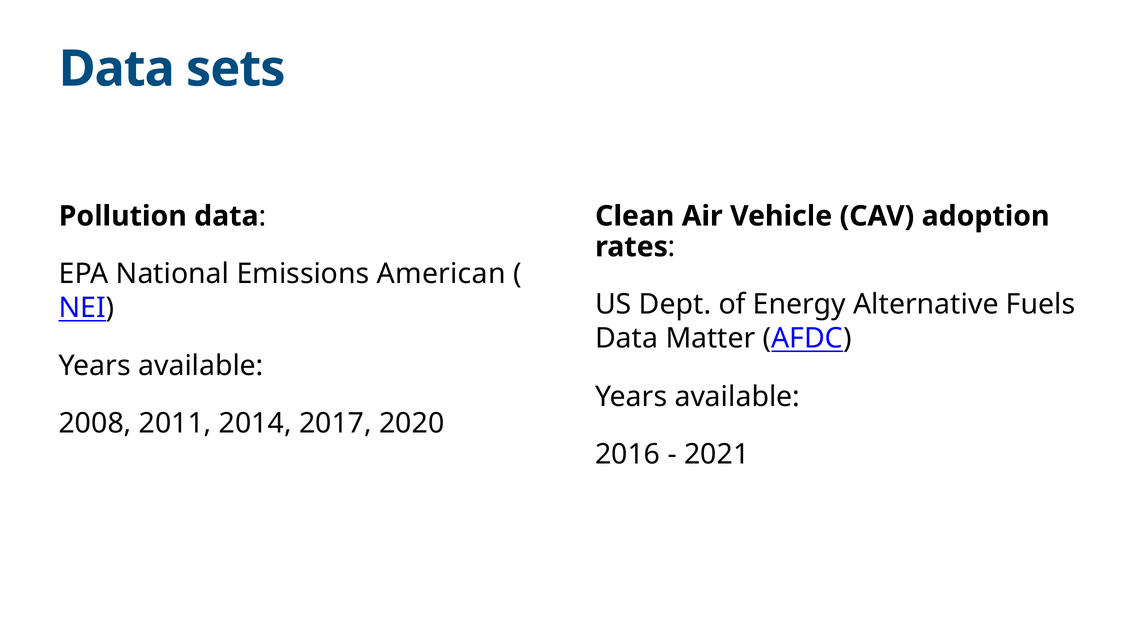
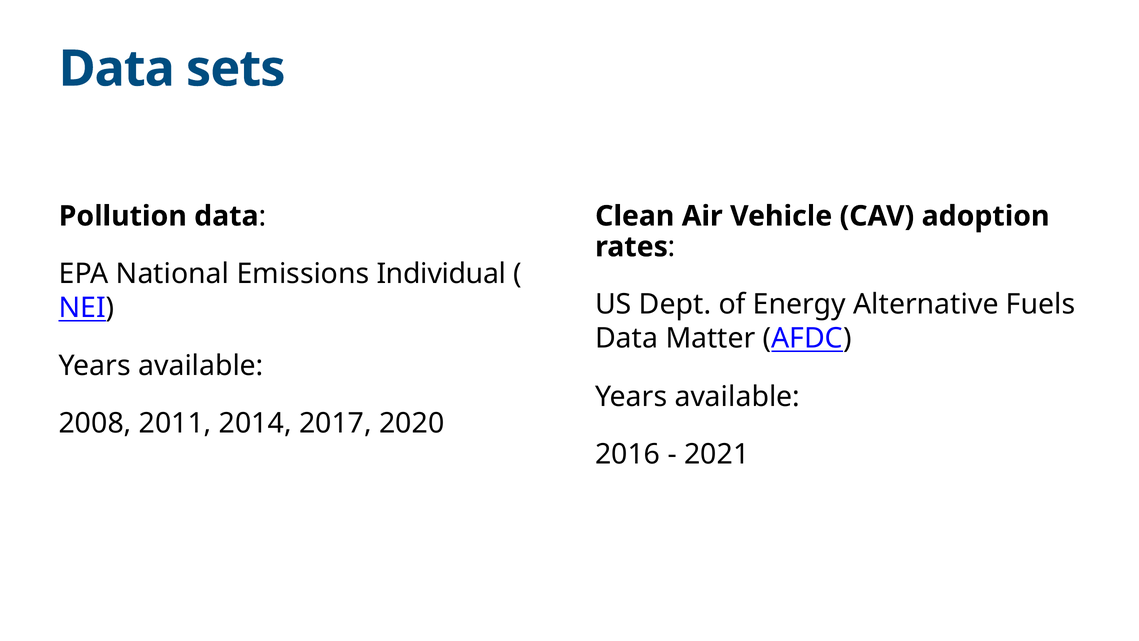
American: American -> Individual
